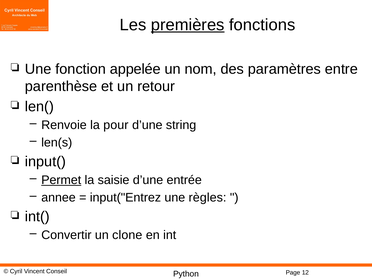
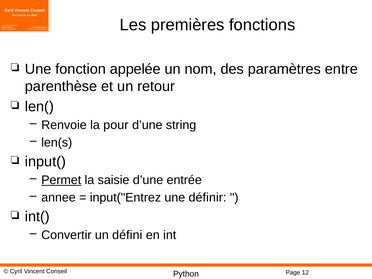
premières underline: present -> none
règles: règles -> définir
clone: clone -> défini
